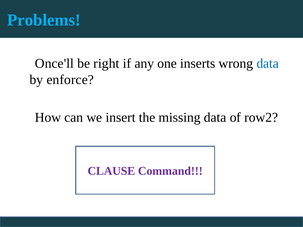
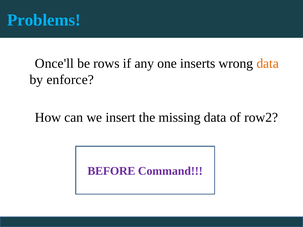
right: right -> rows
data at (268, 64) colour: blue -> orange
CLAUSE: CLAUSE -> BEFORE
